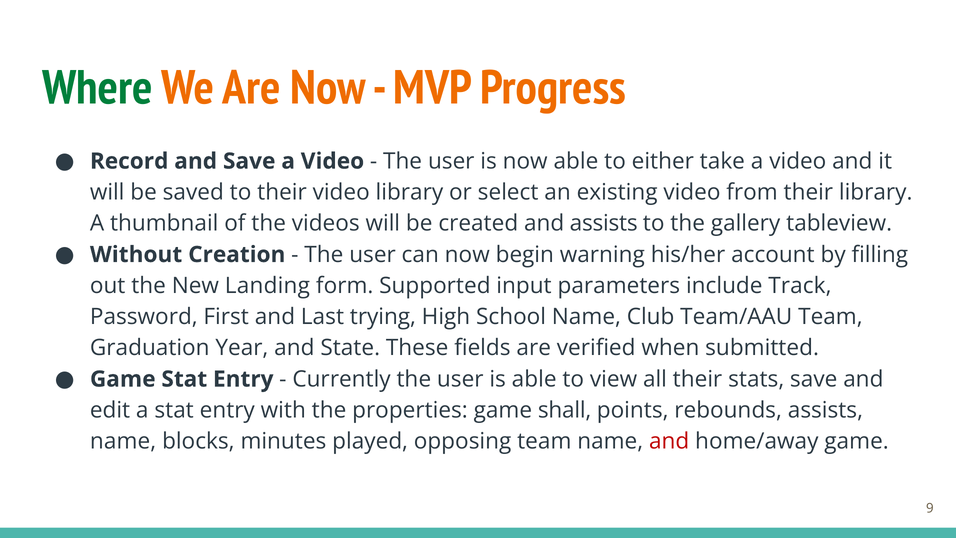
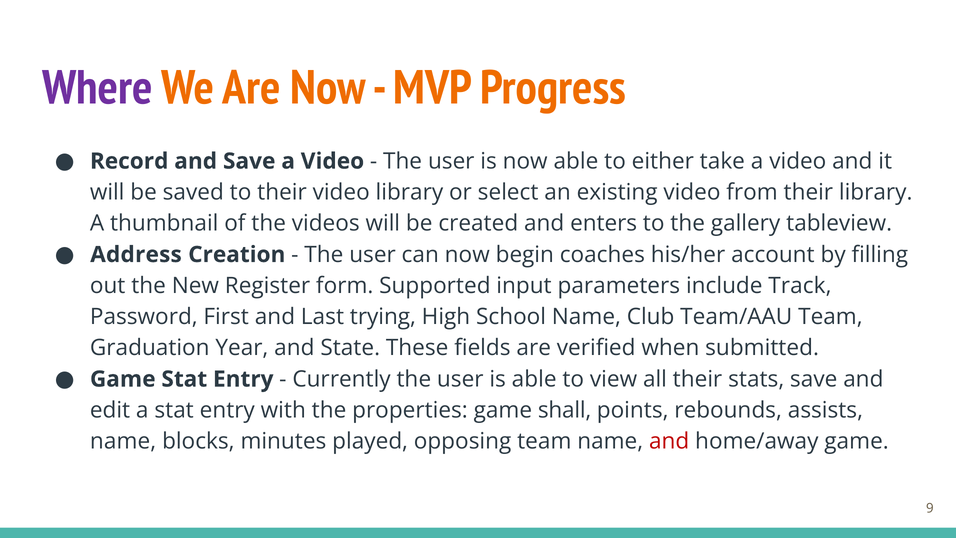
Where colour: green -> purple
and assists: assists -> enters
Without: Without -> Address
warning: warning -> coaches
Landing: Landing -> Register
